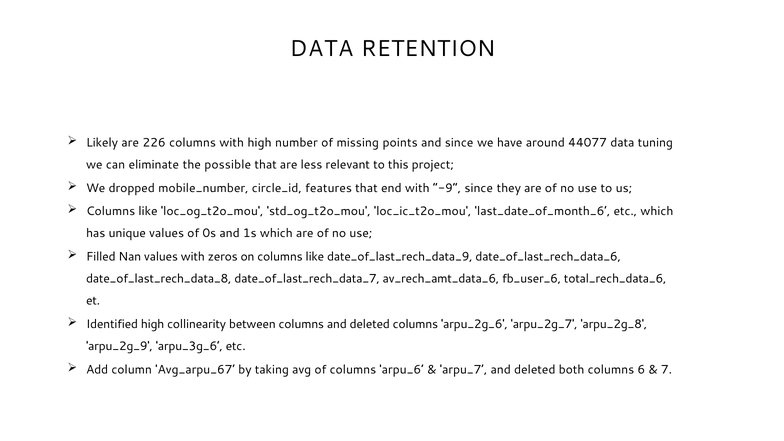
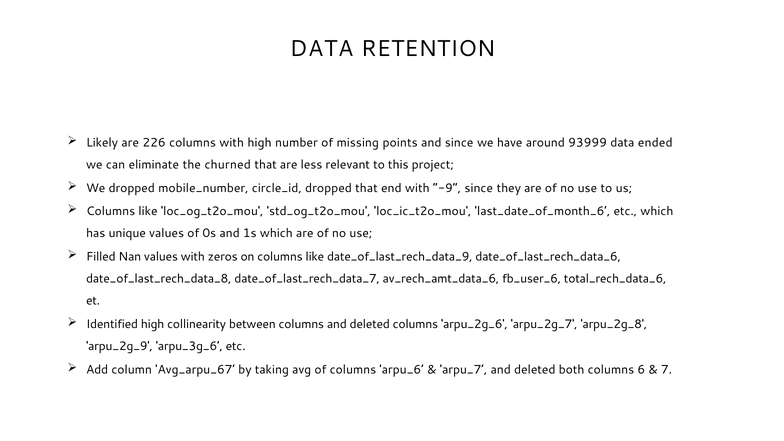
44077: 44077 -> 93999
tuning: tuning -> ended
possible: possible -> churned
circle_id features: features -> dropped
